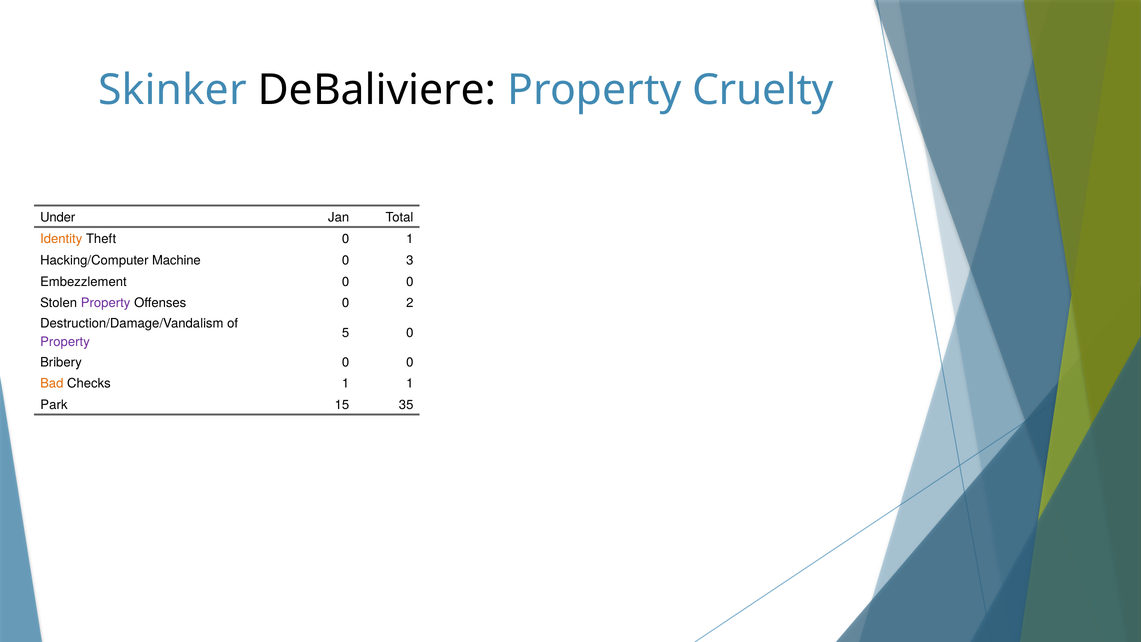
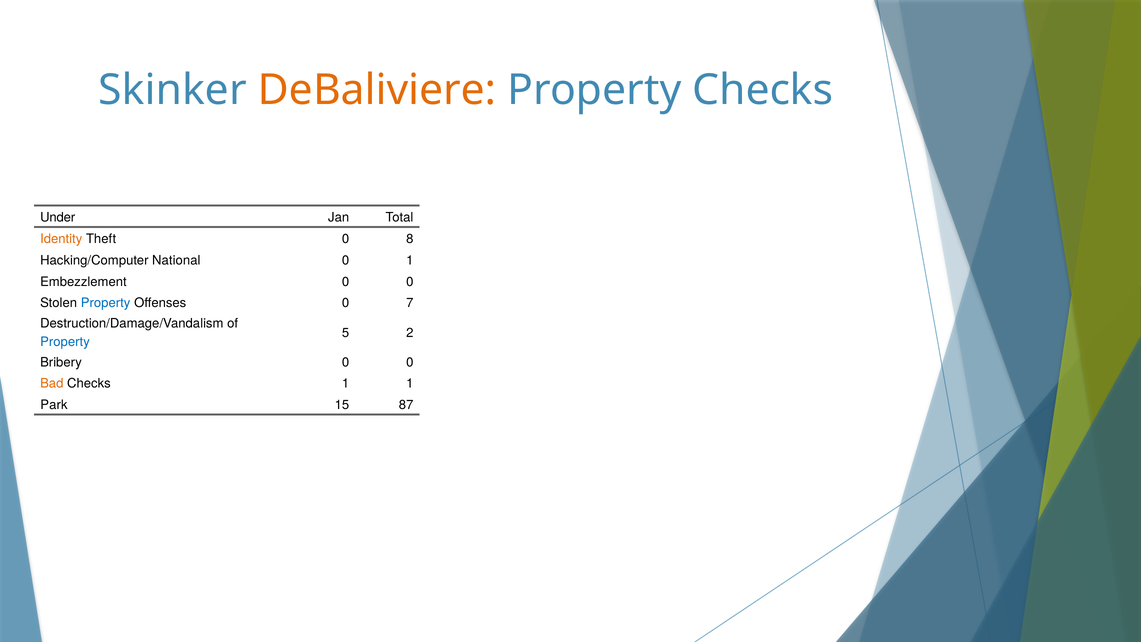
DeBaliviere colour: black -> orange
Property Cruelty: Cruelty -> Checks
0 1: 1 -> 8
Machine: Machine -> National
0 3: 3 -> 1
Property at (106, 303) colour: purple -> blue
2: 2 -> 7
5 0: 0 -> 2
Property at (65, 342) colour: purple -> blue
35: 35 -> 87
